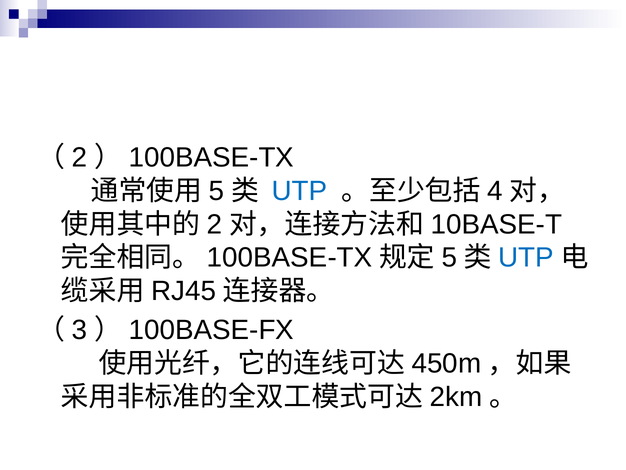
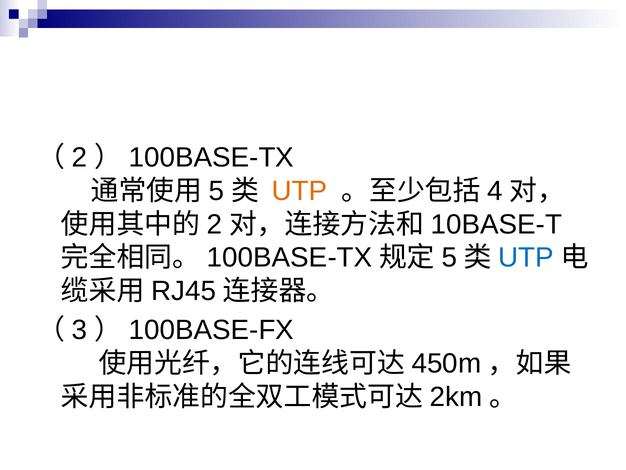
UTP at (299, 191) colour: blue -> orange
